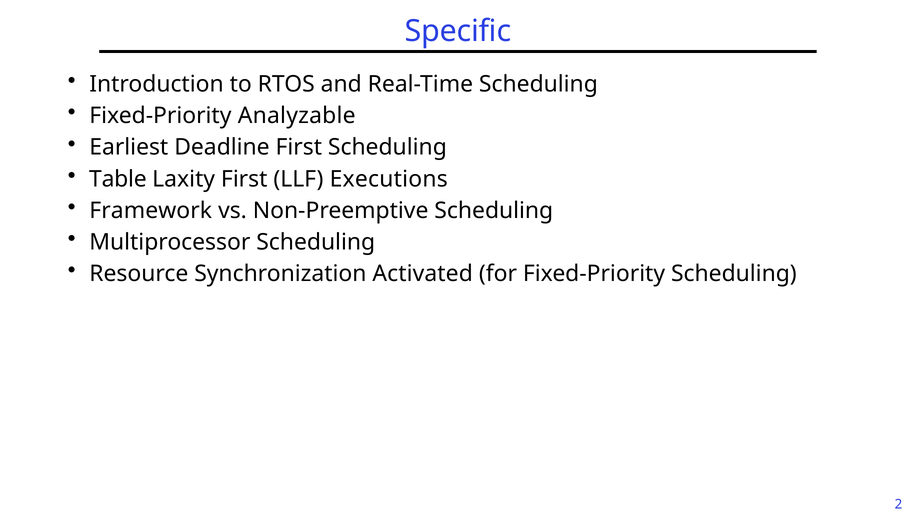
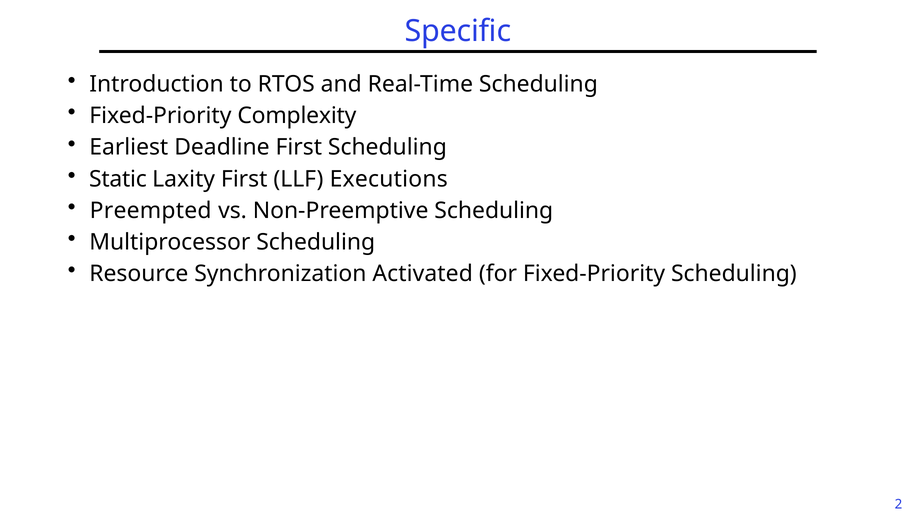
Analyzable: Analyzable -> Complexity
Table: Table -> Static
Framework: Framework -> Preempted
